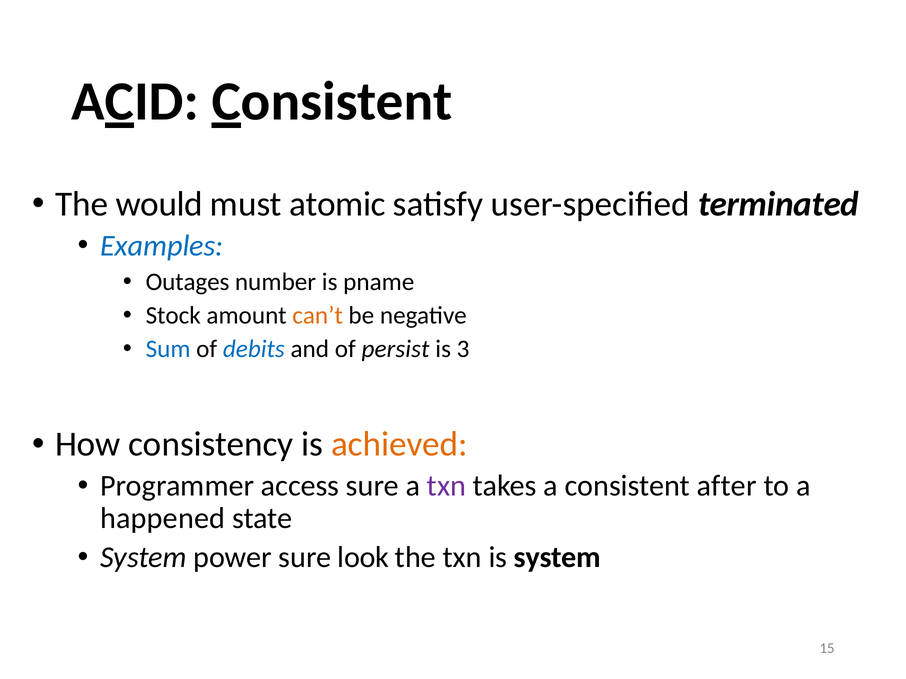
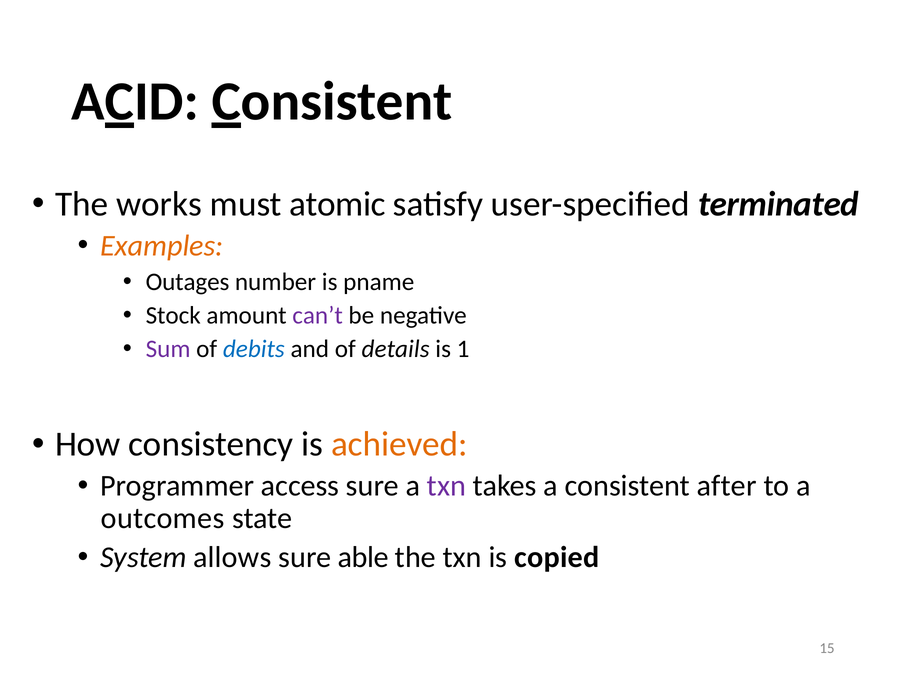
would: would -> works
Examples colour: blue -> orange
can’t colour: orange -> purple
Sum colour: blue -> purple
persist: persist -> details
3: 3 -> 1
happened: happened -> outcomes
power: power -> allows
look: look -> able
is system: system -> copied
